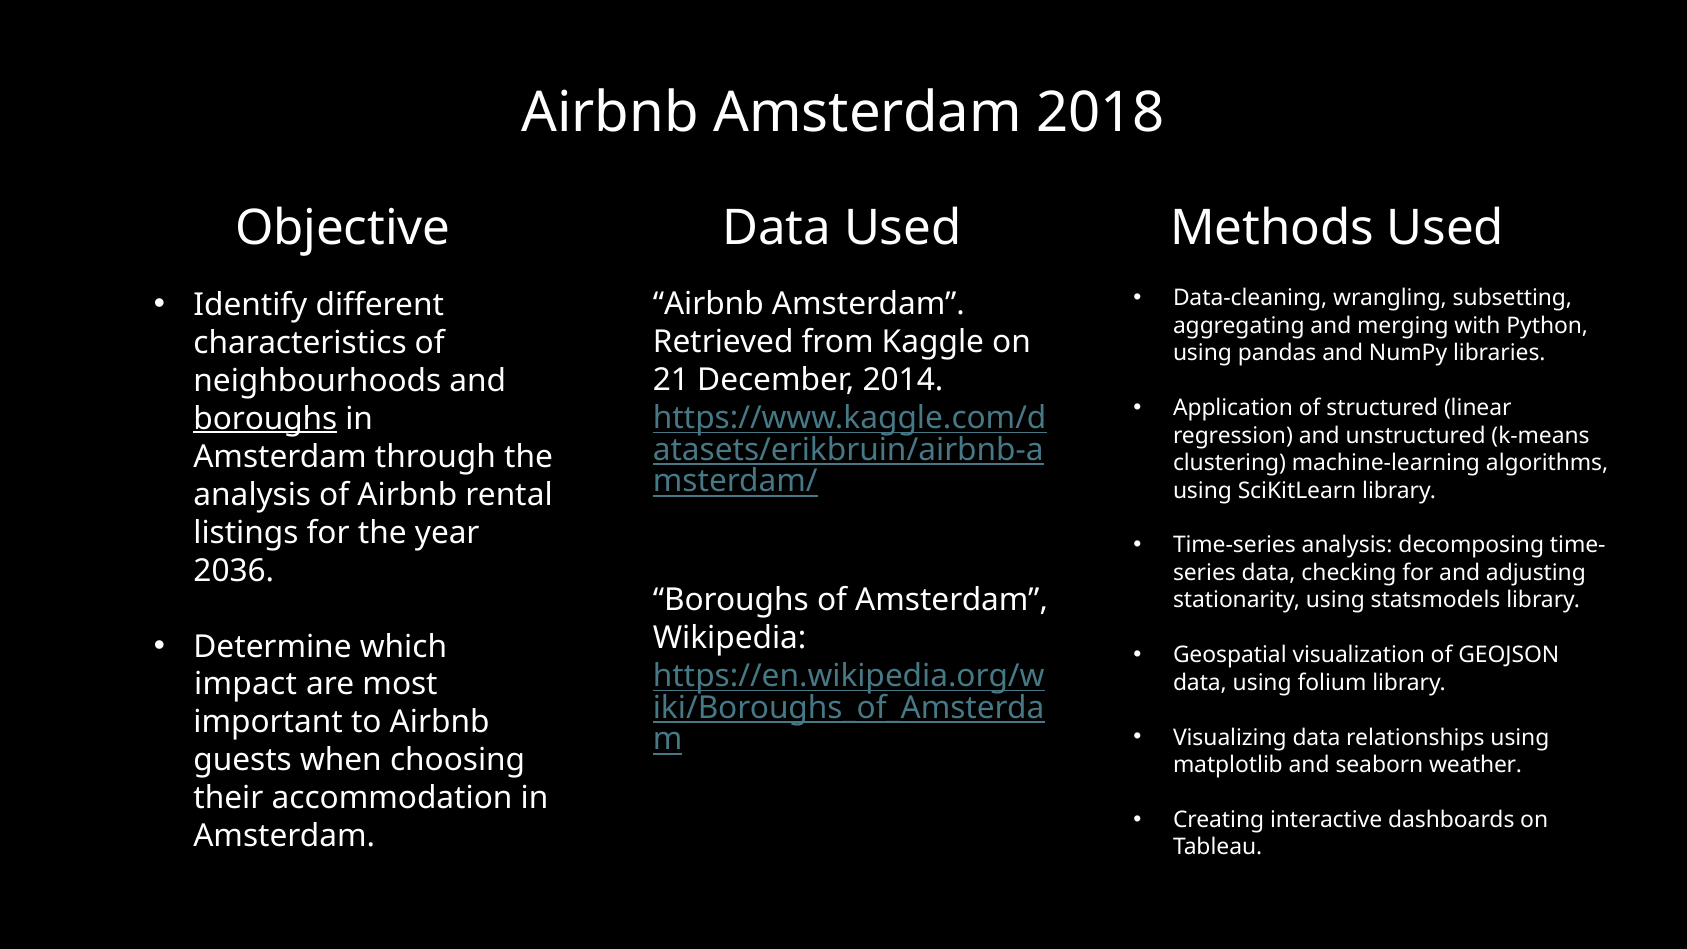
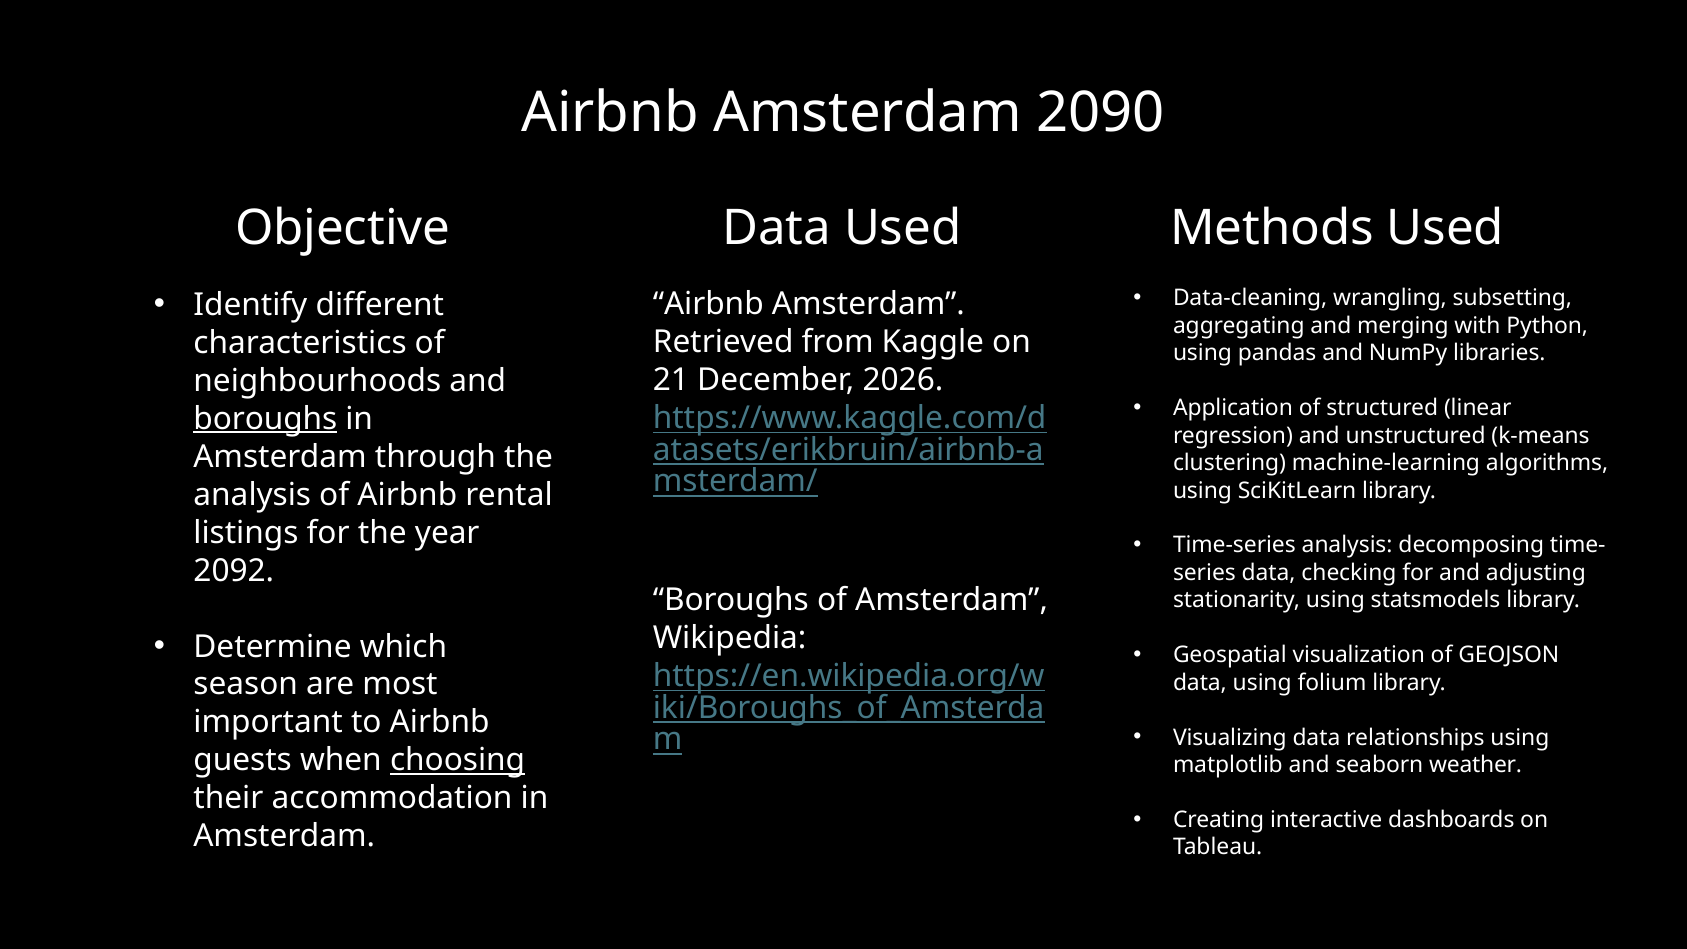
2018: 2018 -> 2090
2014: 2014 -> 2026
2036: 2036 -> 2092
impact: impact -> season
choosing underline: none -> present
